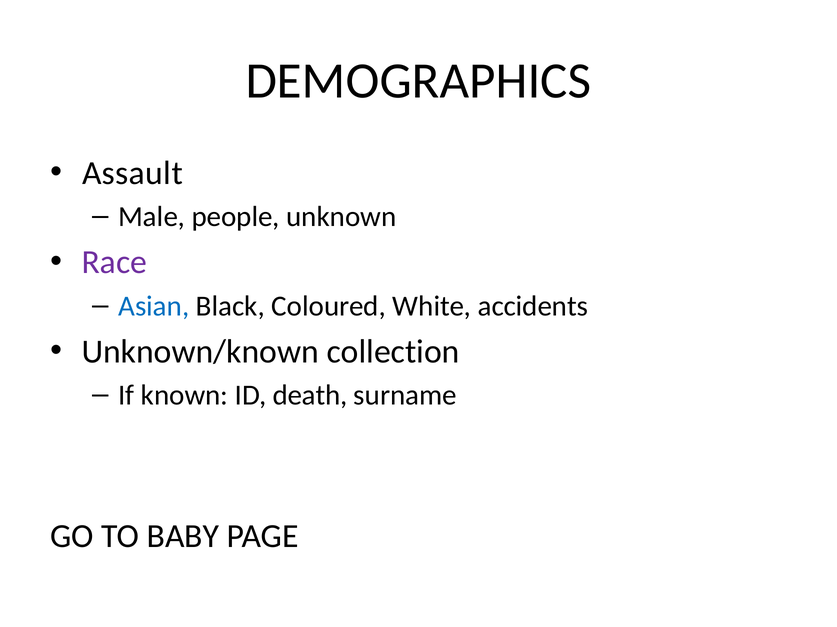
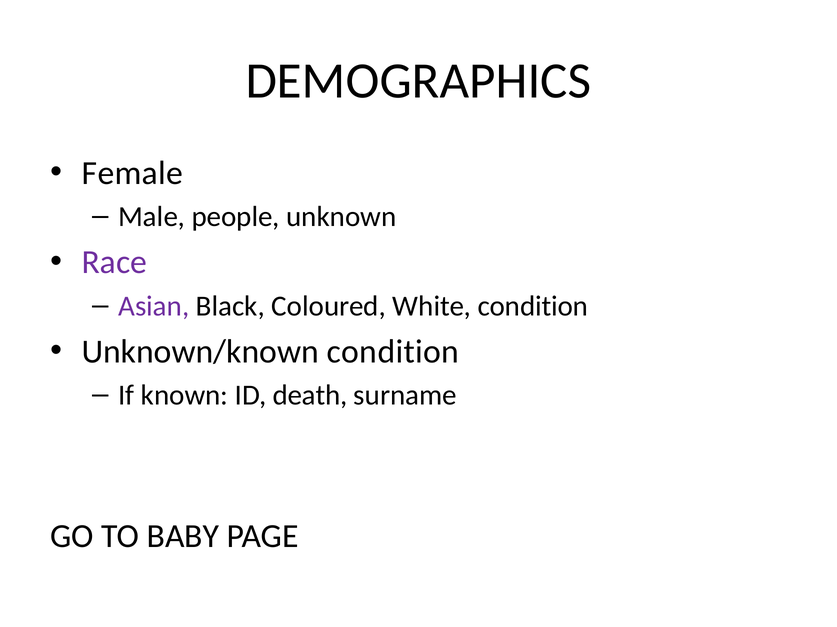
Assault: Assault -> Female
Asian colour: blue -> purple
White accidents: accidents -> condition
Unknown/known collection: collection -> condition
